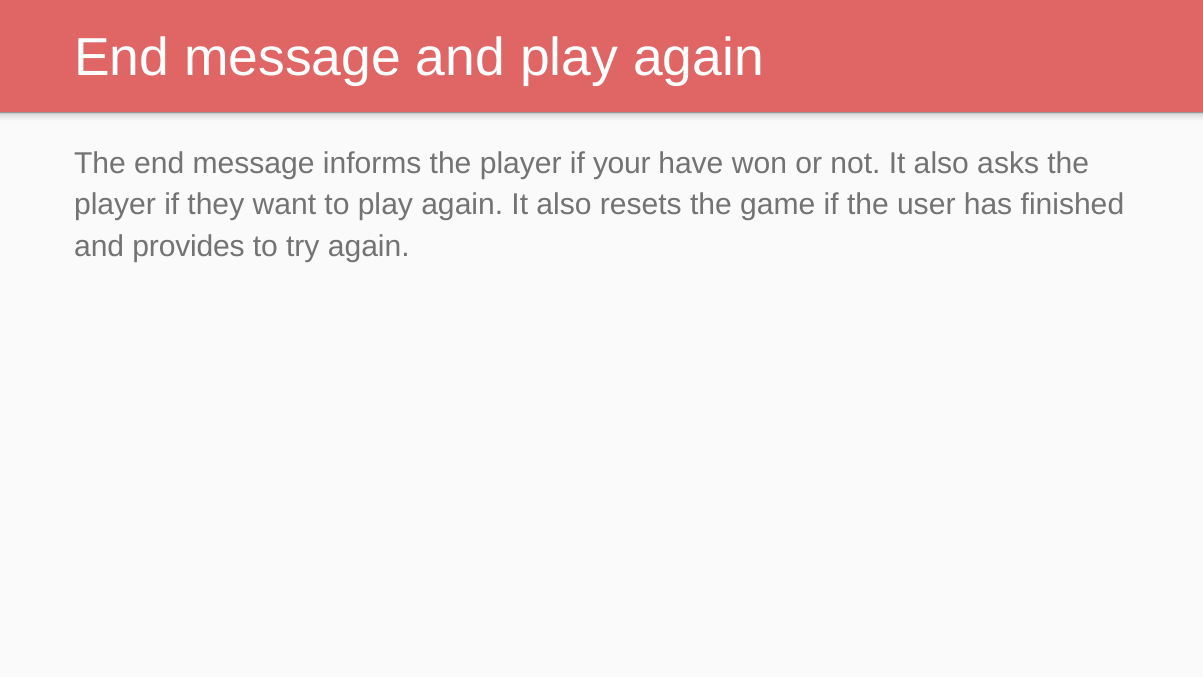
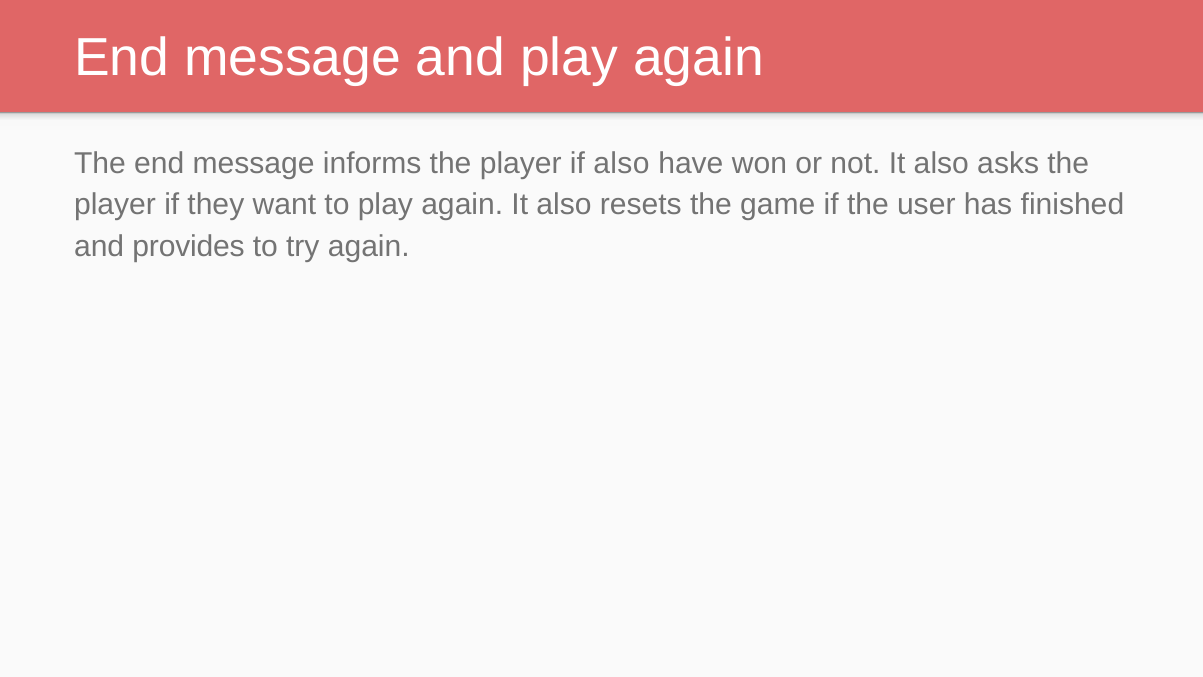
if your: your -> also
